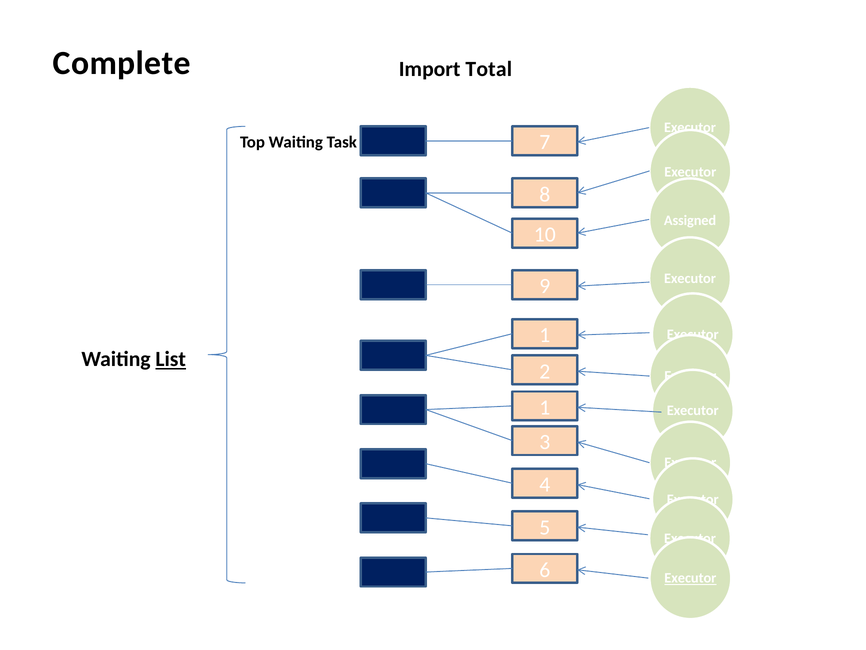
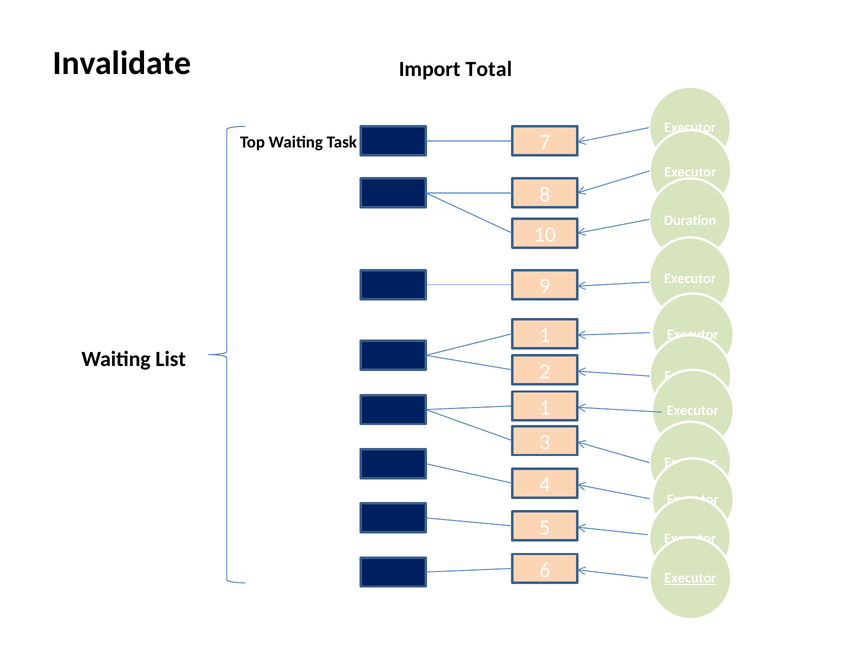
Complete: Complete -> Invalidate
Assigned: Assigned -> Duration
List underline: present -> none
